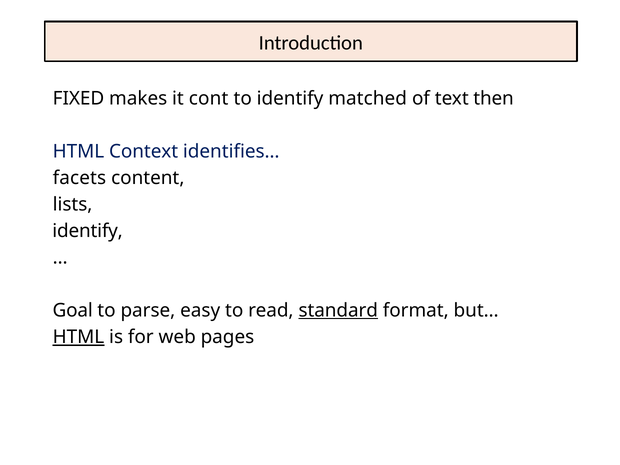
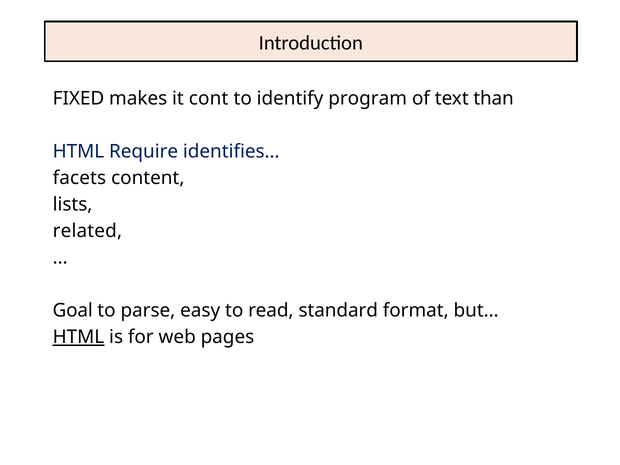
matched: matched -> program
then: then -> than
Context: Context -> Require
identify at (88, 231): identify -> related
standard underline: present -> none
